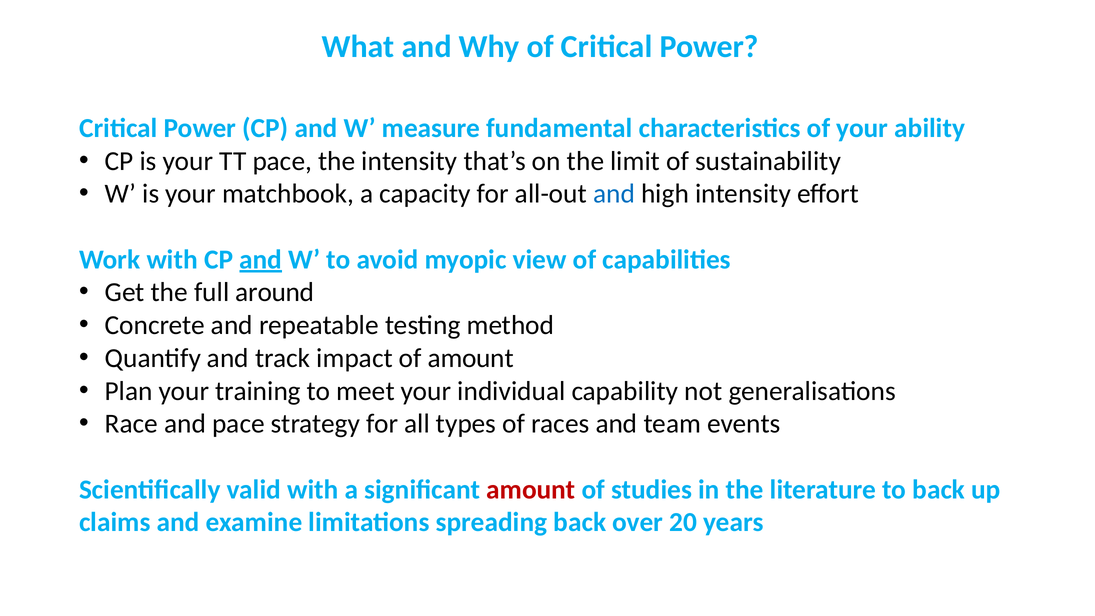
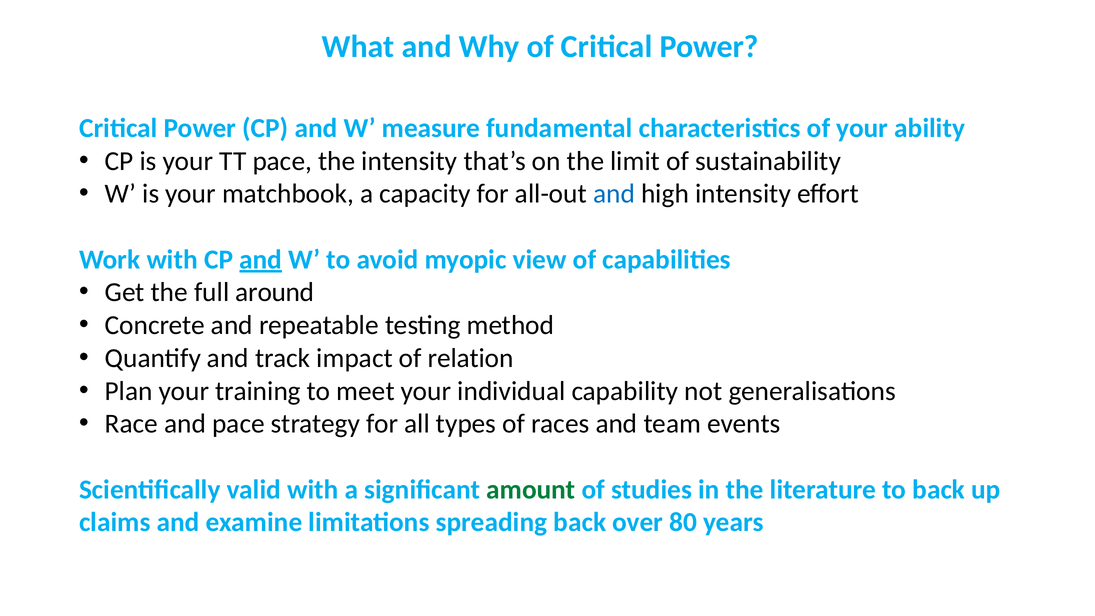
of amount: amount -> relation
amount at (531, 489) colour: red -> green
20: 20 -> 80
